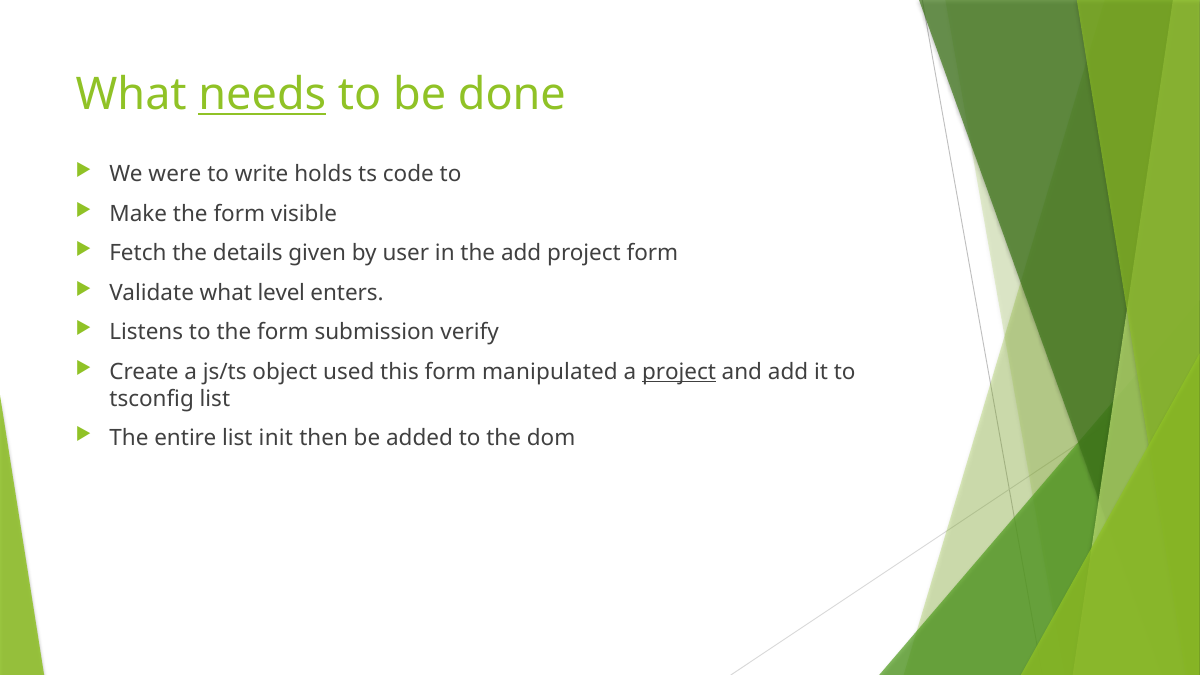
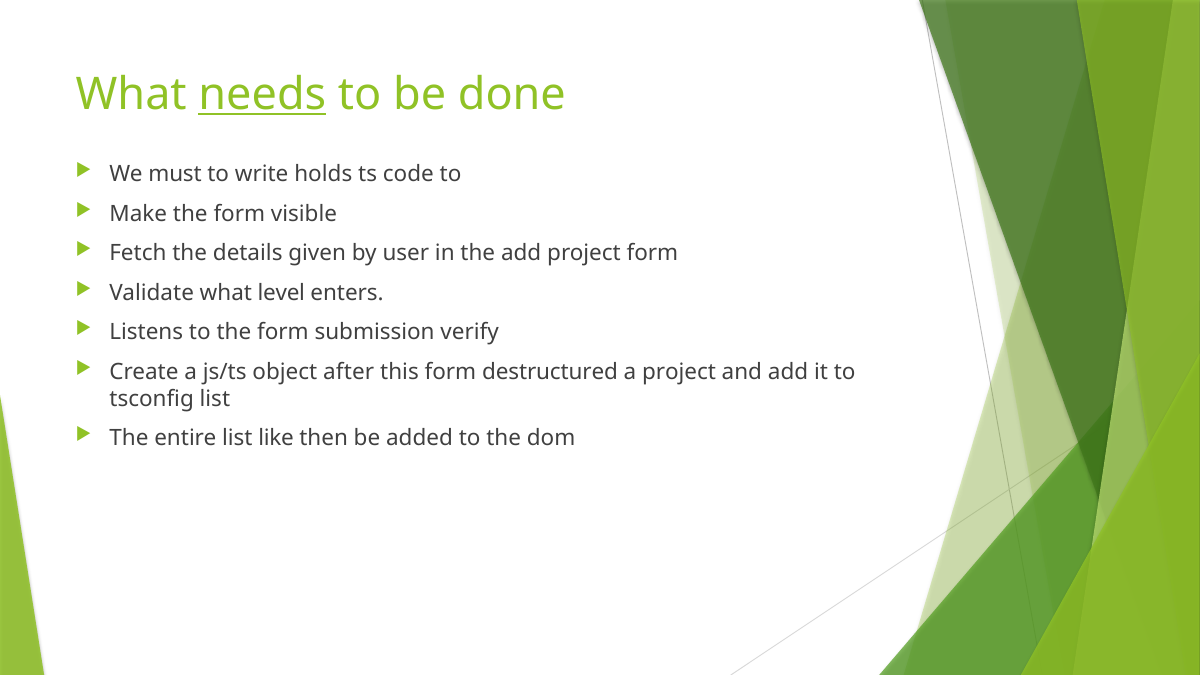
were: were -> must
used: used -> after
manipulated: manipulated -> destructured
project at (679, 372) underline: present -> none
init: init -> like
